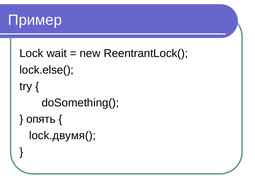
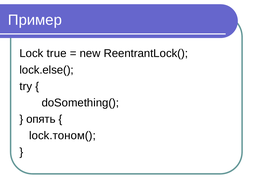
wait: wait -> true
lock.двумя(: lock.двумя( -> lock.тоном(
